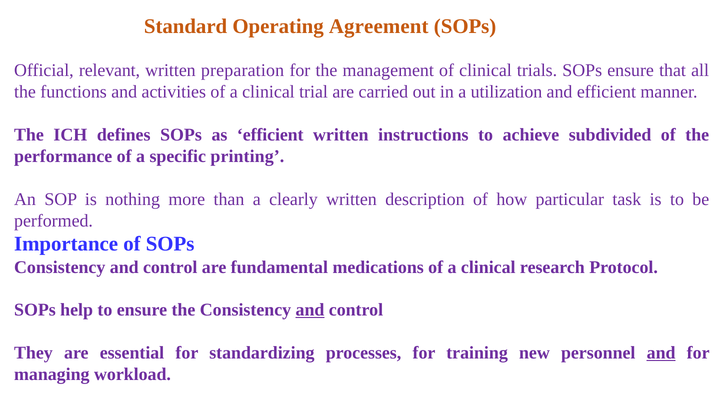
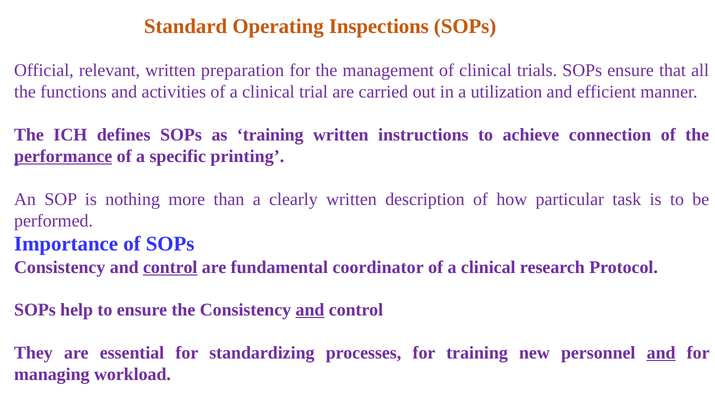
Agreement: Agreement -> Inspections
as efficient: efficient -> training
subdivided: subdivided -> connection
performance underline: none -> present
control at (170, 267) underline: none -> present
medications: medications -> coordinator
